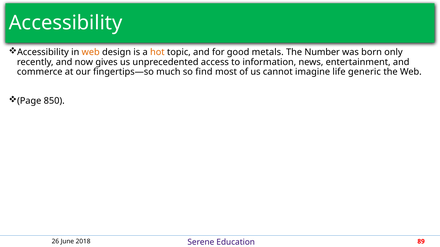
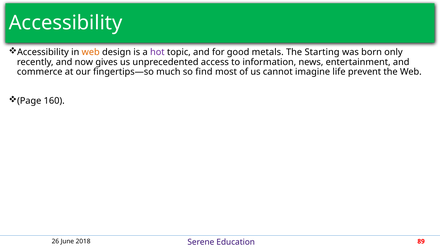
hot colour: orange -> purple
Number: Number -> Starting
generic: generic -> prevent
850: 850 -> 160
